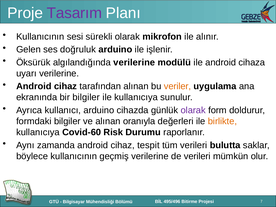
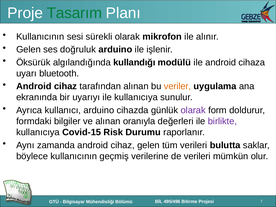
Tasarım colour: purple -> green
algılandığında verilerine: verilerine -> kullandığı
uyarı verilerine: verilerine -> bluetooth
bir bilgiler: bilgiler -> uyarıyı
birlikte colour: orange -> purple
Covid-60: Covid-60 -> Covid-15
cihaz tespit: tespit -> gelen
